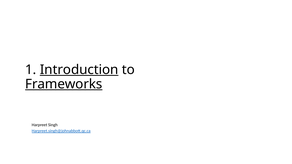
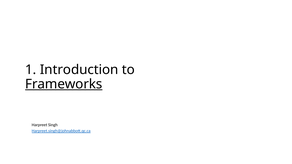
Introduction underline: present -> none
